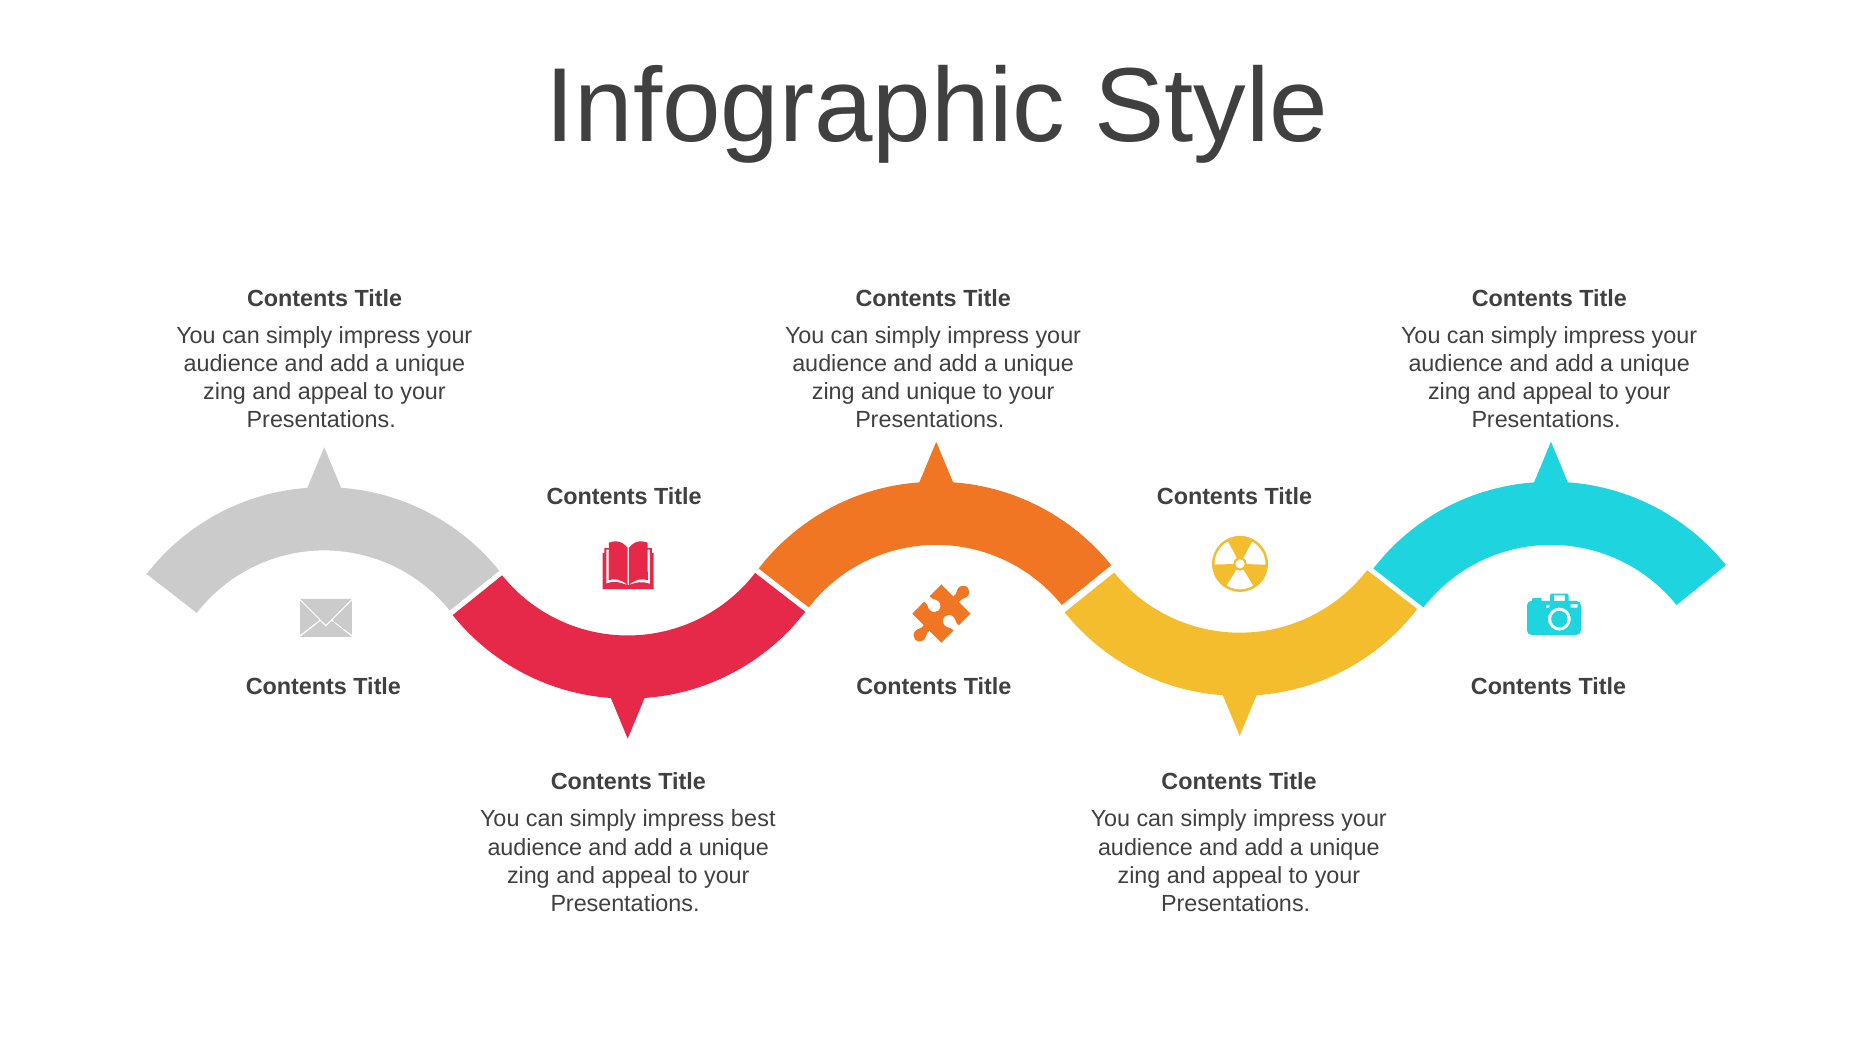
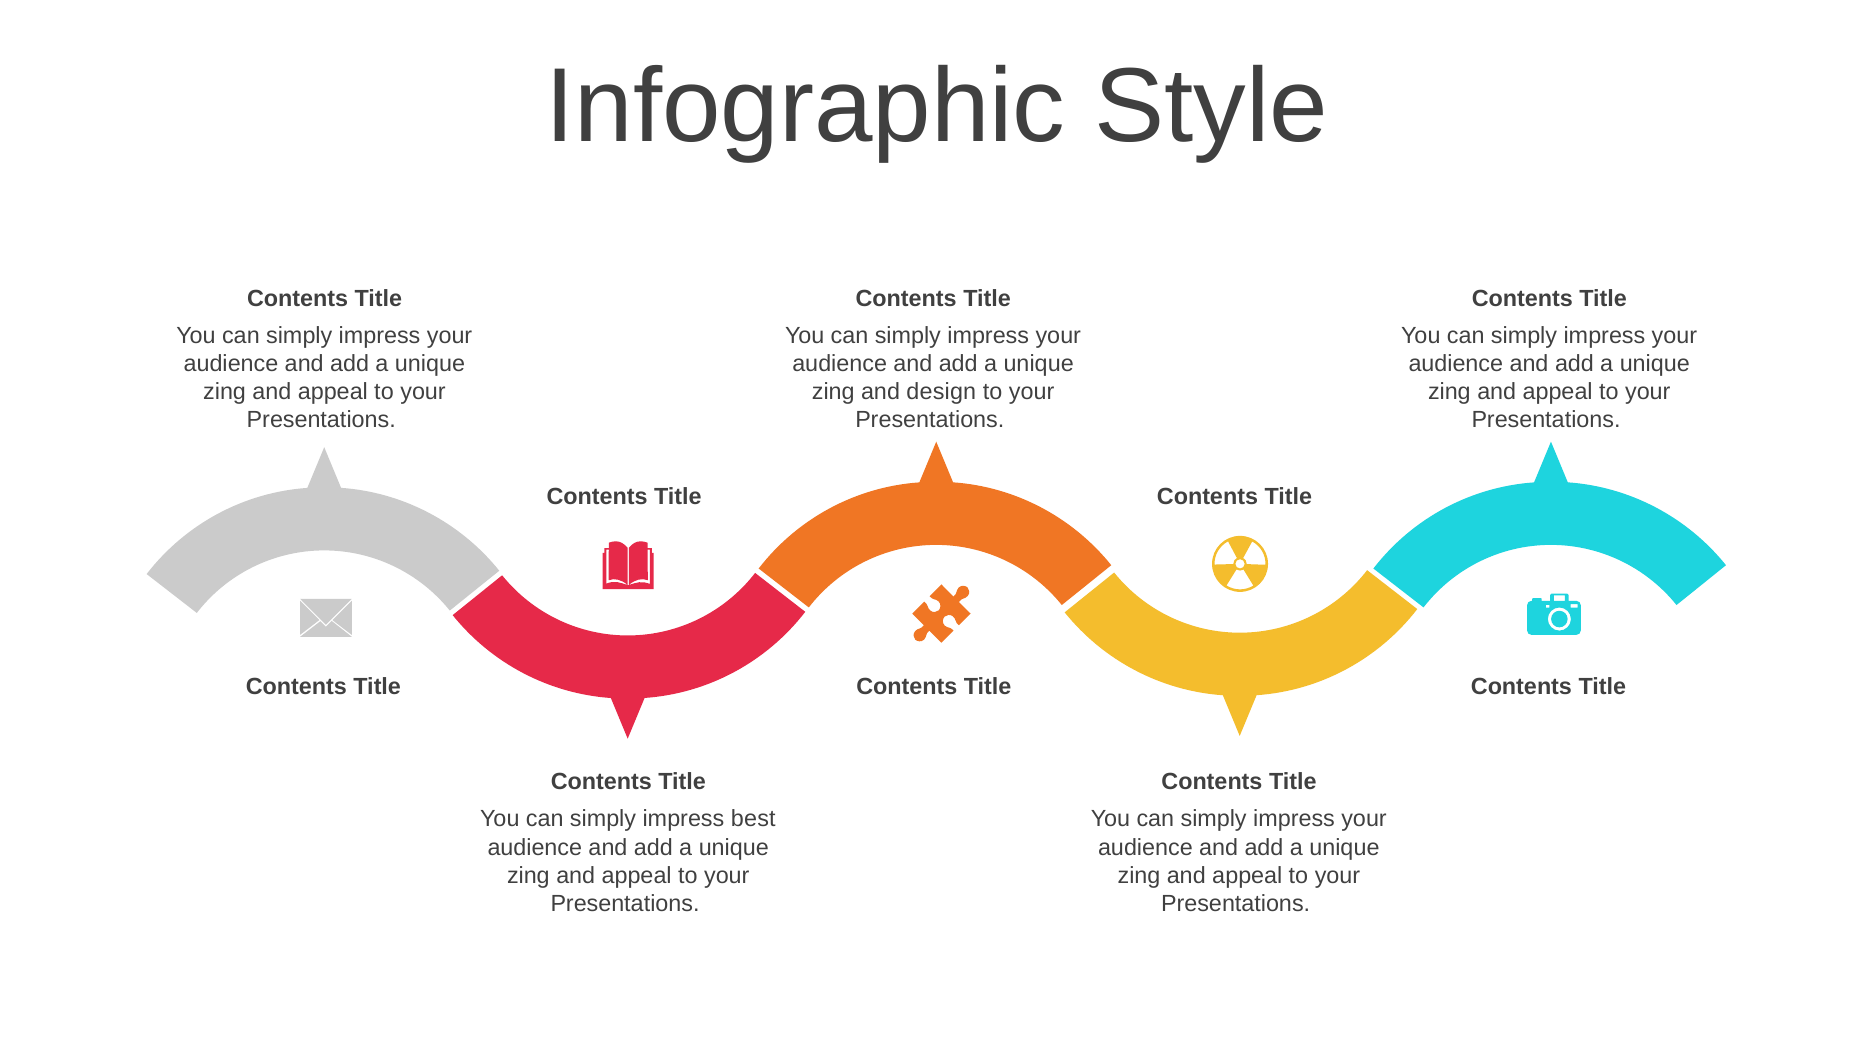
and unique: unique -> design
